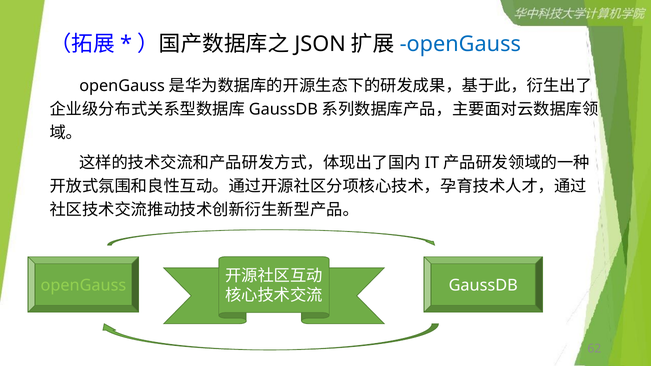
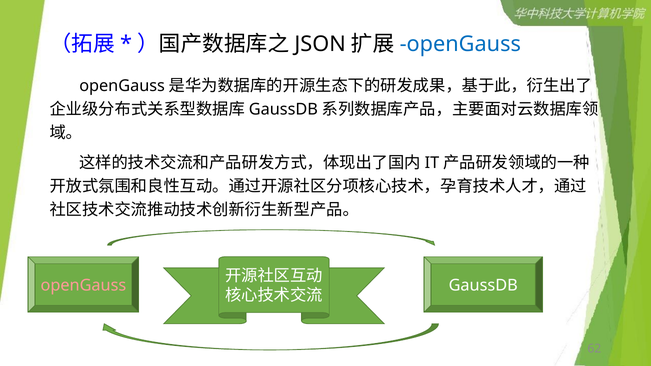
openGauss at (83, 286) colour: light green -> pink
